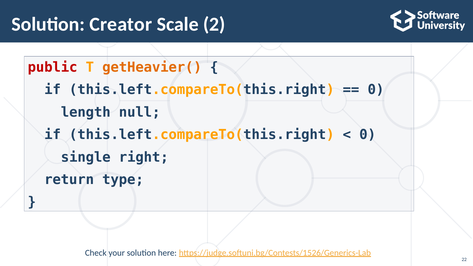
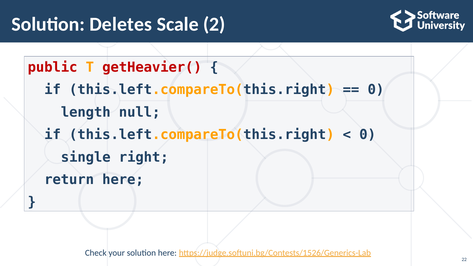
Creator: Creator -> Deletes
getHeavier( colour: orange -> red
return type: type -> here
